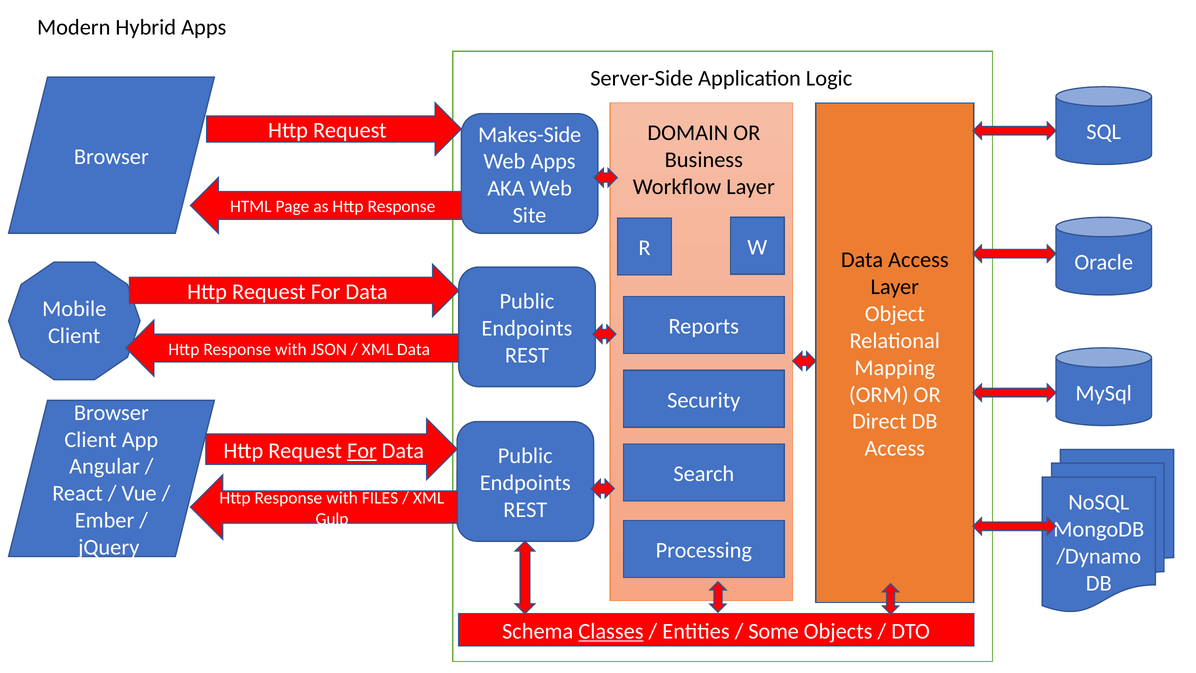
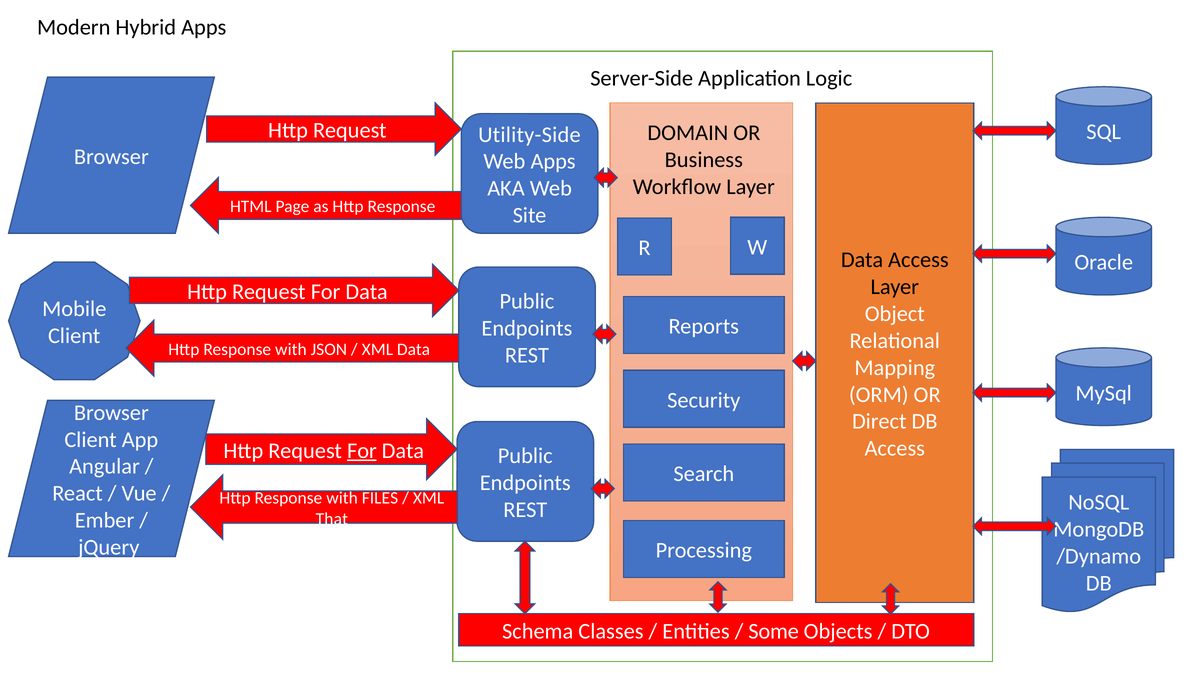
Makes-Side: Makes-Side -> Utility-Side
Gulp: Gulp -> That
Classes underline: present -> none
